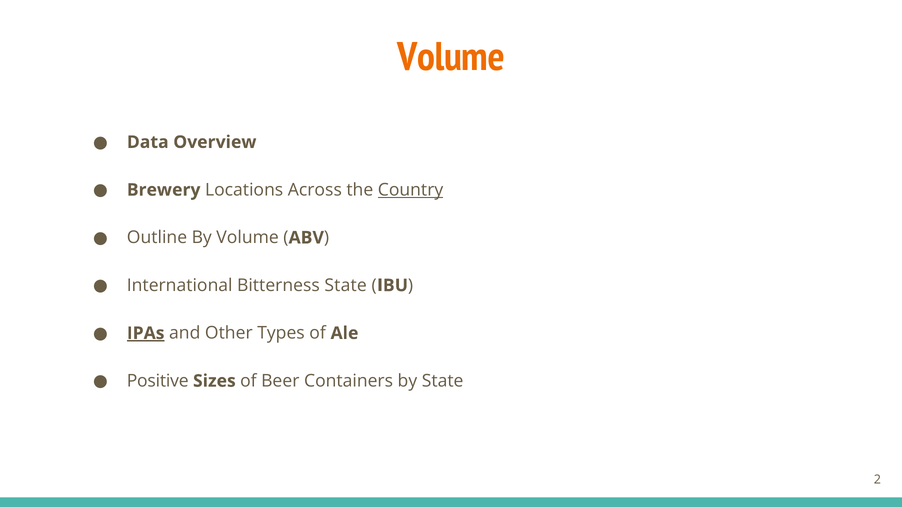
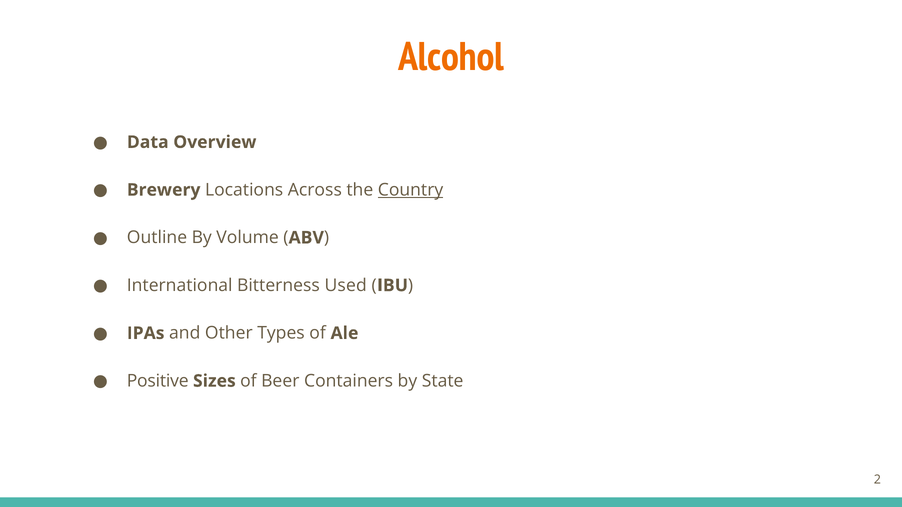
Volume at (451, 57): Volume -> Alcohol
Bitterness State: State -> Used
IPAs underline: present -> none
